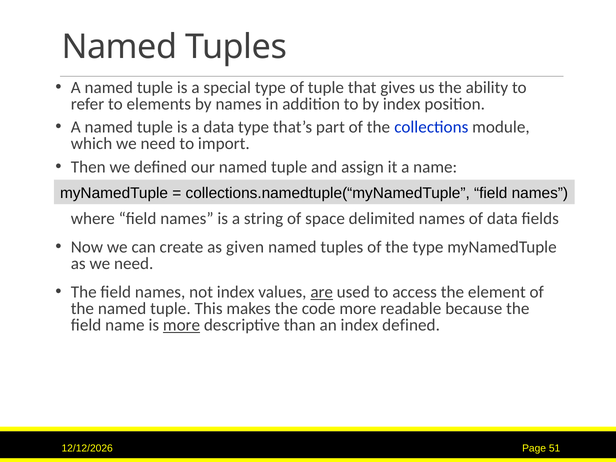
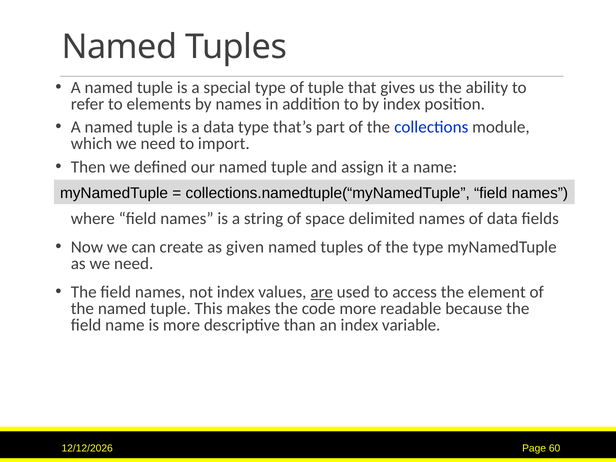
more at (182, 325) underline: present -> none
index defined: defined -> variable
51: 51 -> 60
